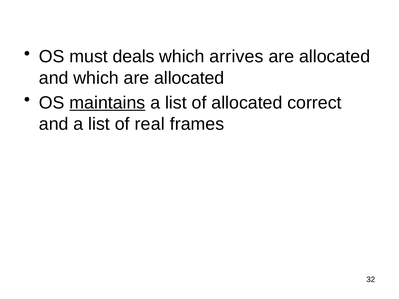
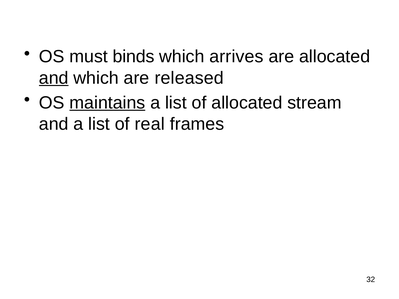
deals: deals -> binds
and at (54, 78) underline: none -> present
which are allocated: allocated -> released
correct: correct -> stream
